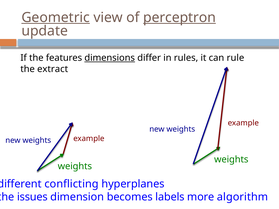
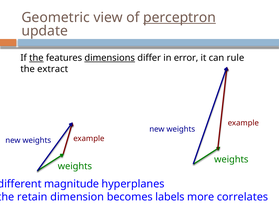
Geometric underline: present -> none
the at (36, 58) underline: none -> present
rules: rules -> error
conflicting: conflicting -> magnitude
issues: issues -> retain
algorithm: algorithm -> correlates
